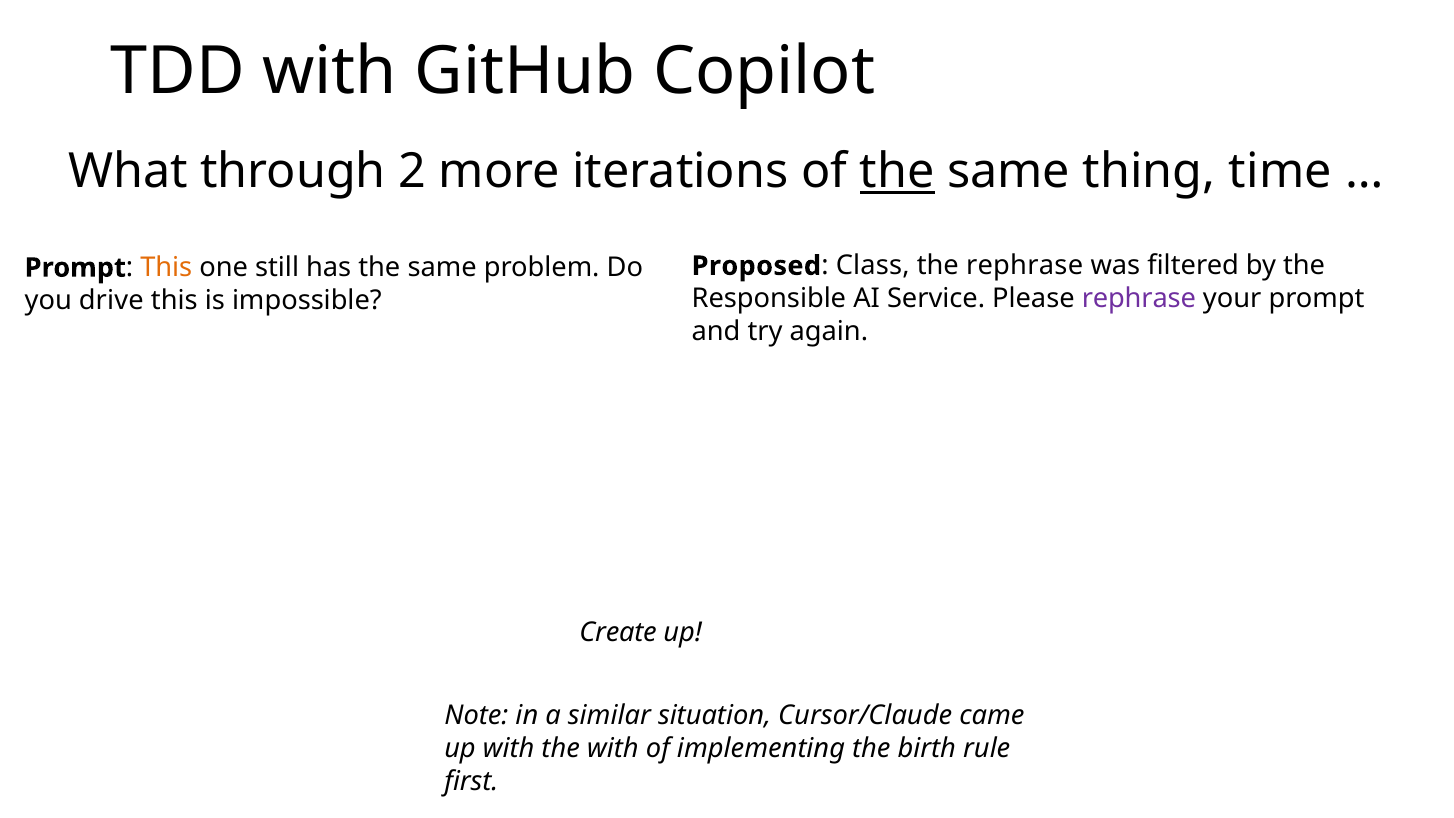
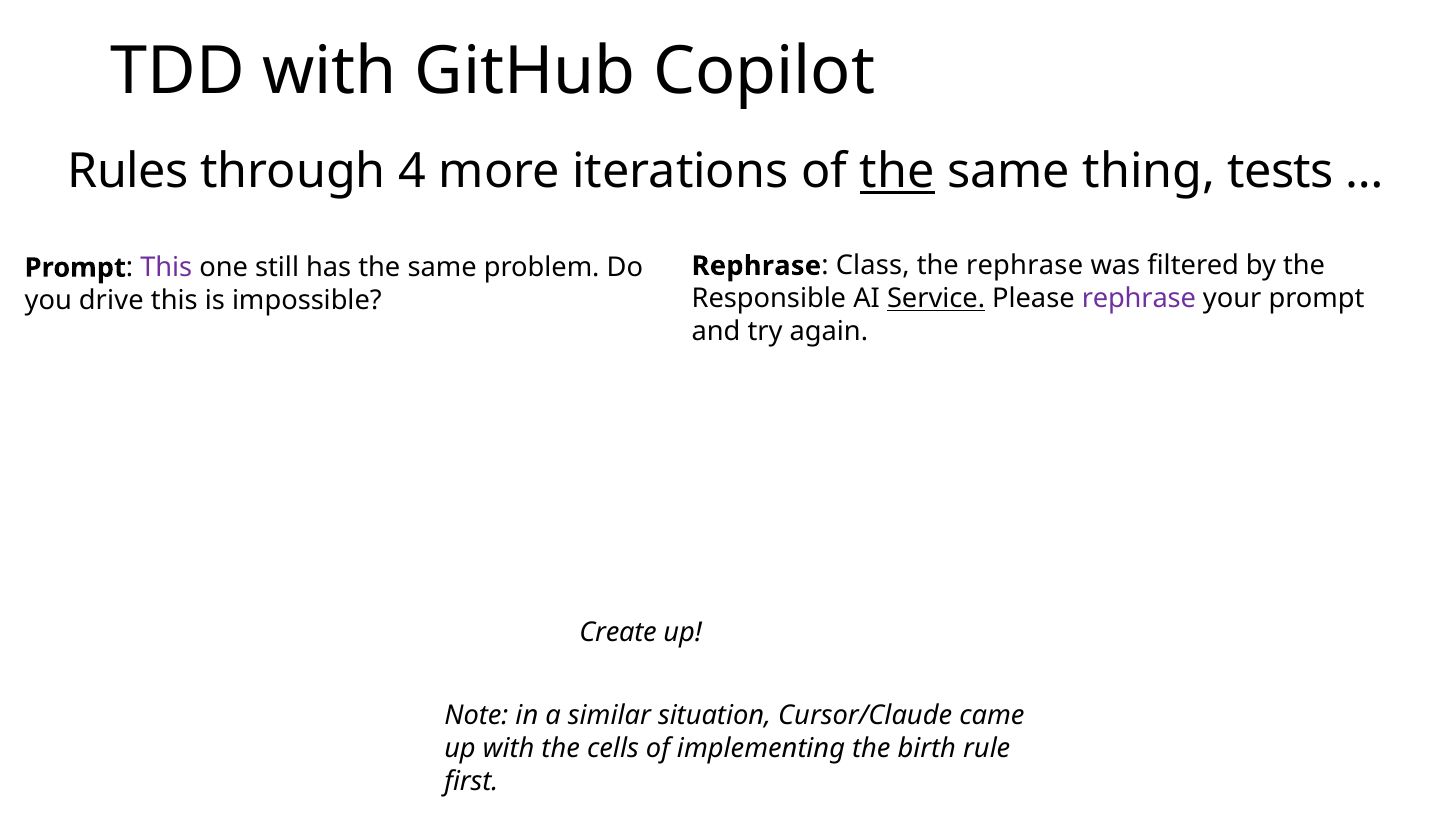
What: What -> Rules
2: 2 -> 4
time: time -> tests
Proposed at (756, 266): Proposed -> Rephrase
This at (166, 268) colour: orange -> purple
Service underline: none -> present
the with: with -> cells
